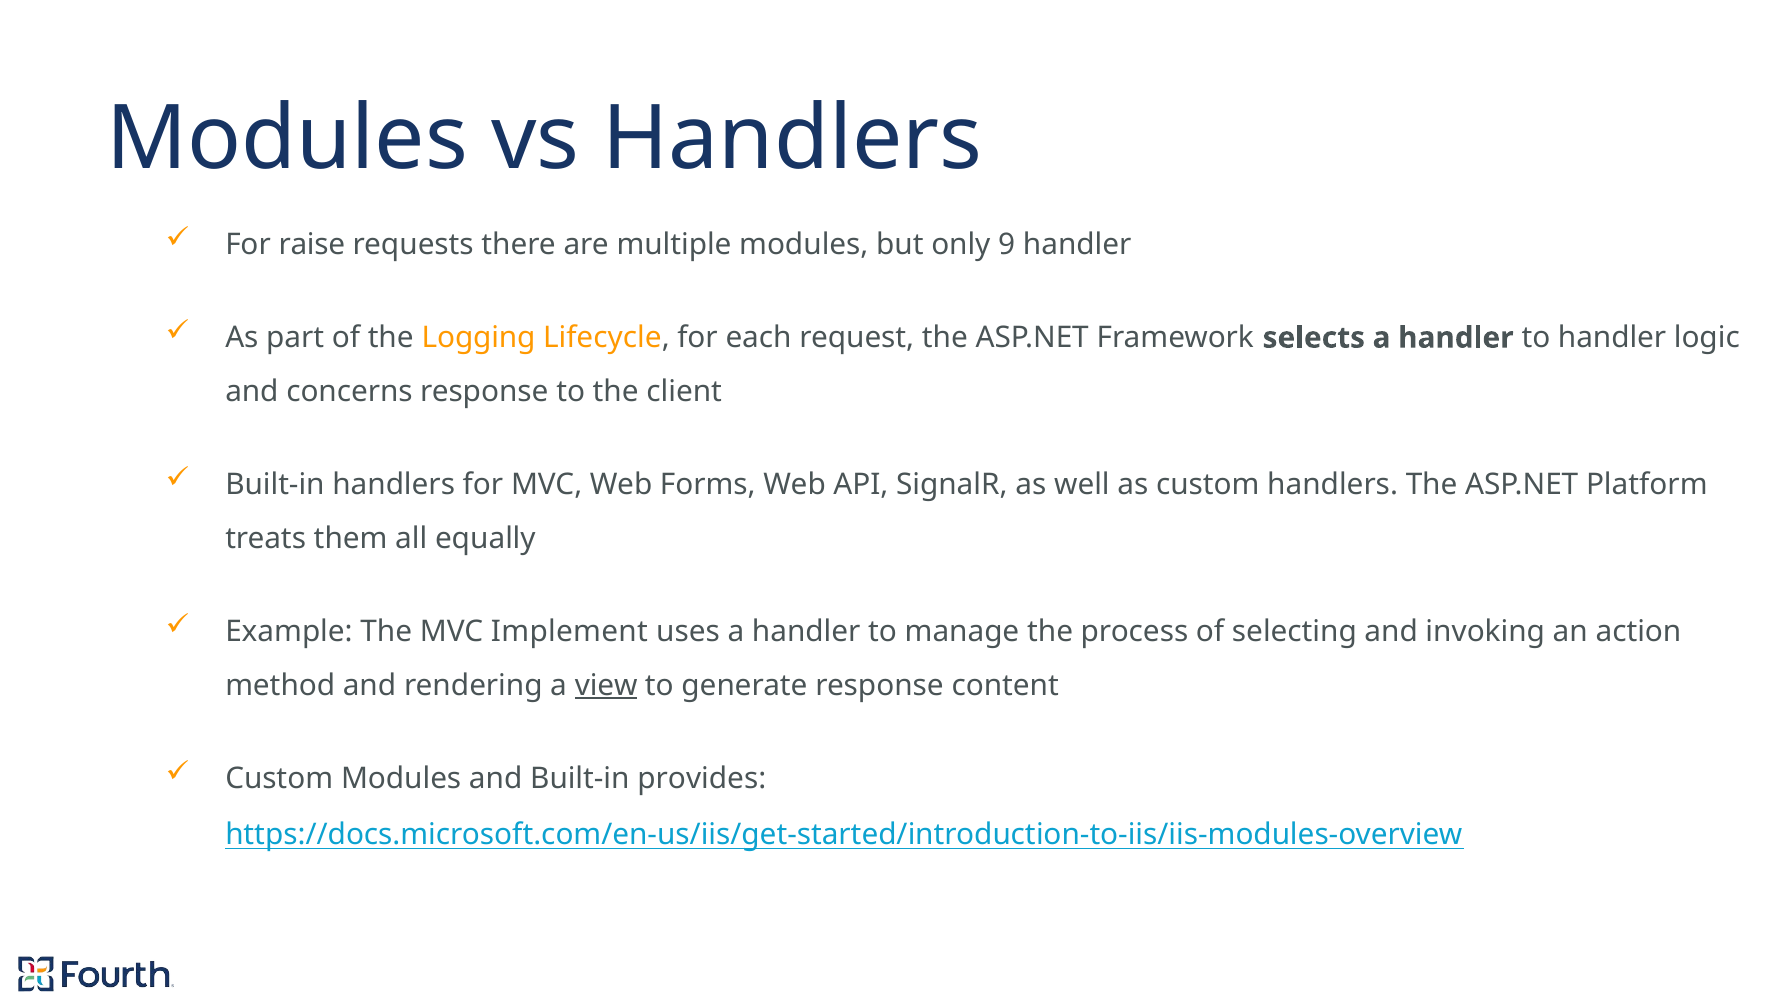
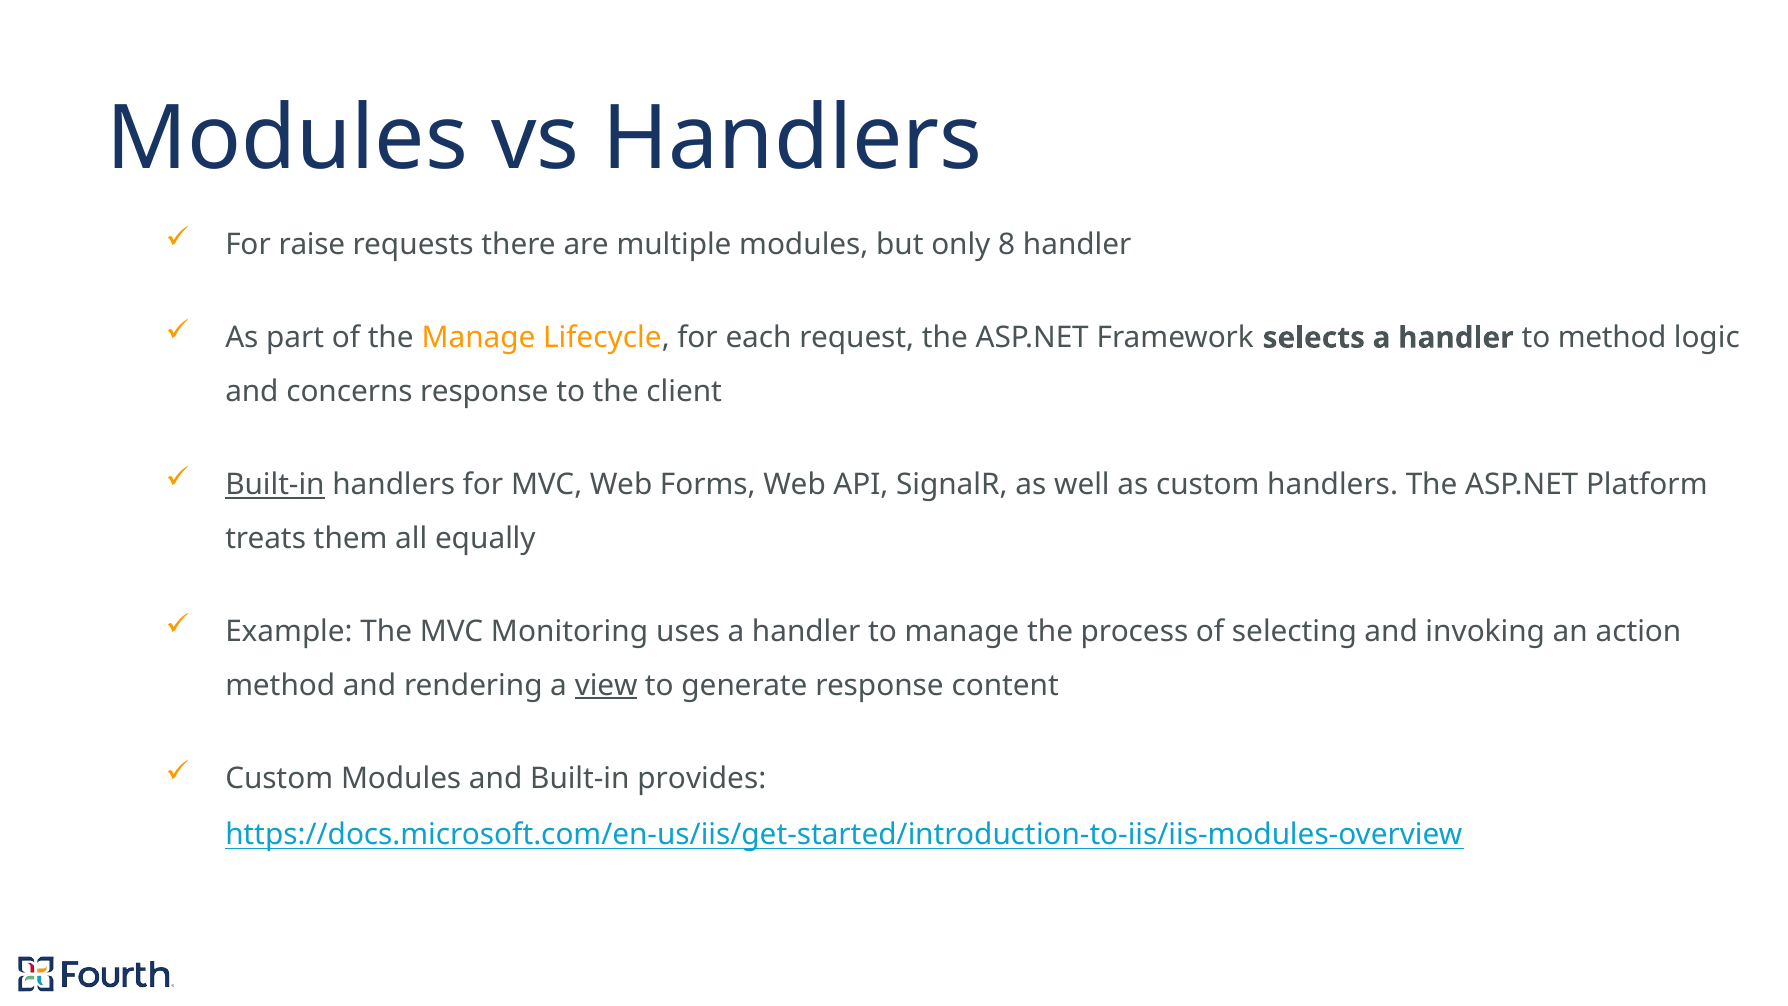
9: 9 -> 8
the Logging: Logging -> Manage
to handler: handler -> method
Built-in at (275, 485) underline: none -> present
Implement: Implement -> Monitoring
